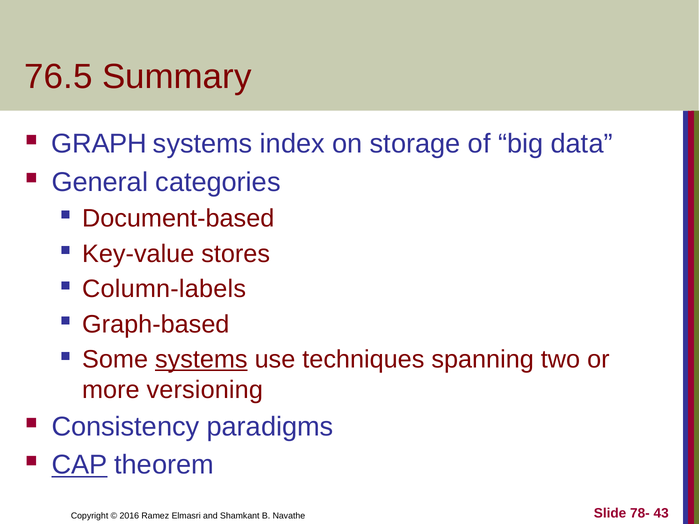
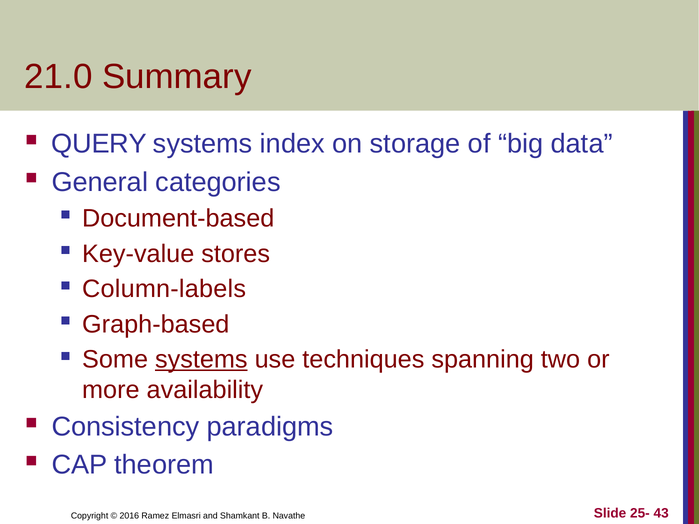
76.5: 76.5 -> 21.0
GRAPH: GRAPH -> QUERY
versioning: versioning -> availability
CAP underline: present -> none
78-: 78- -> 25-
